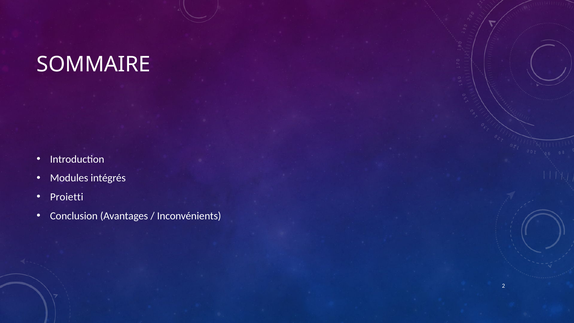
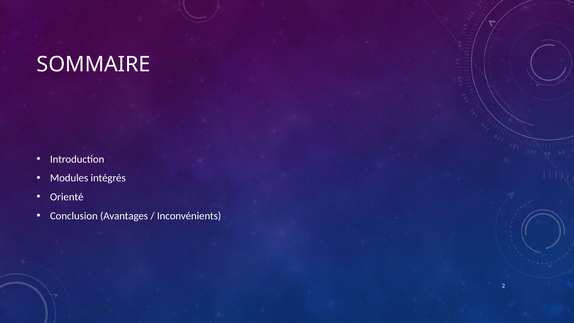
Proietti: Proietti -> Orienté
